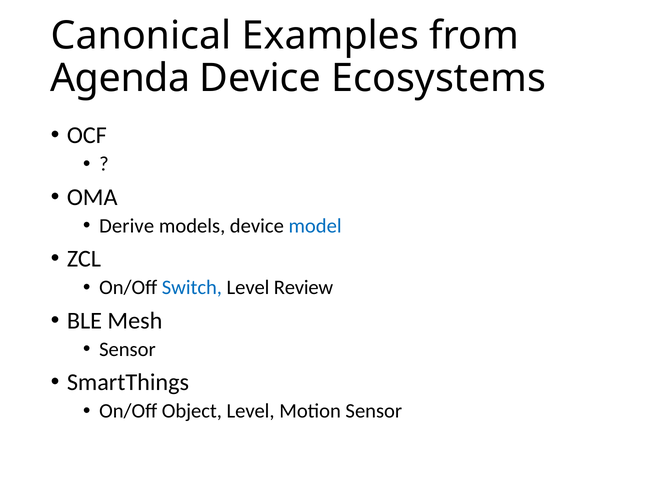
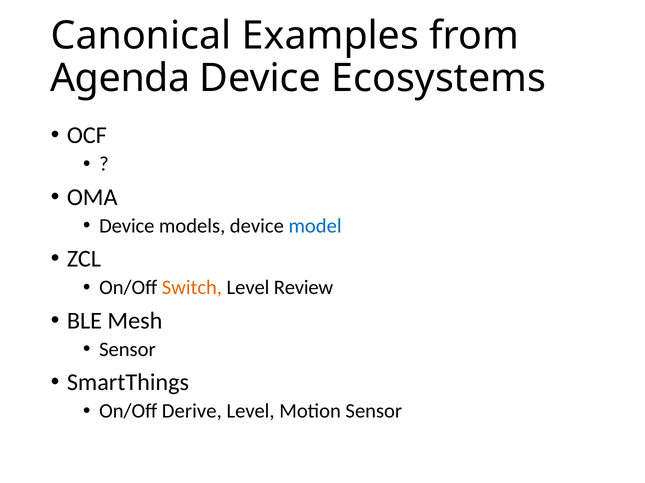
Derive at (127, 226): Derive -> Device
Switch colour: blue -> orange
Object: Object -> Derive
